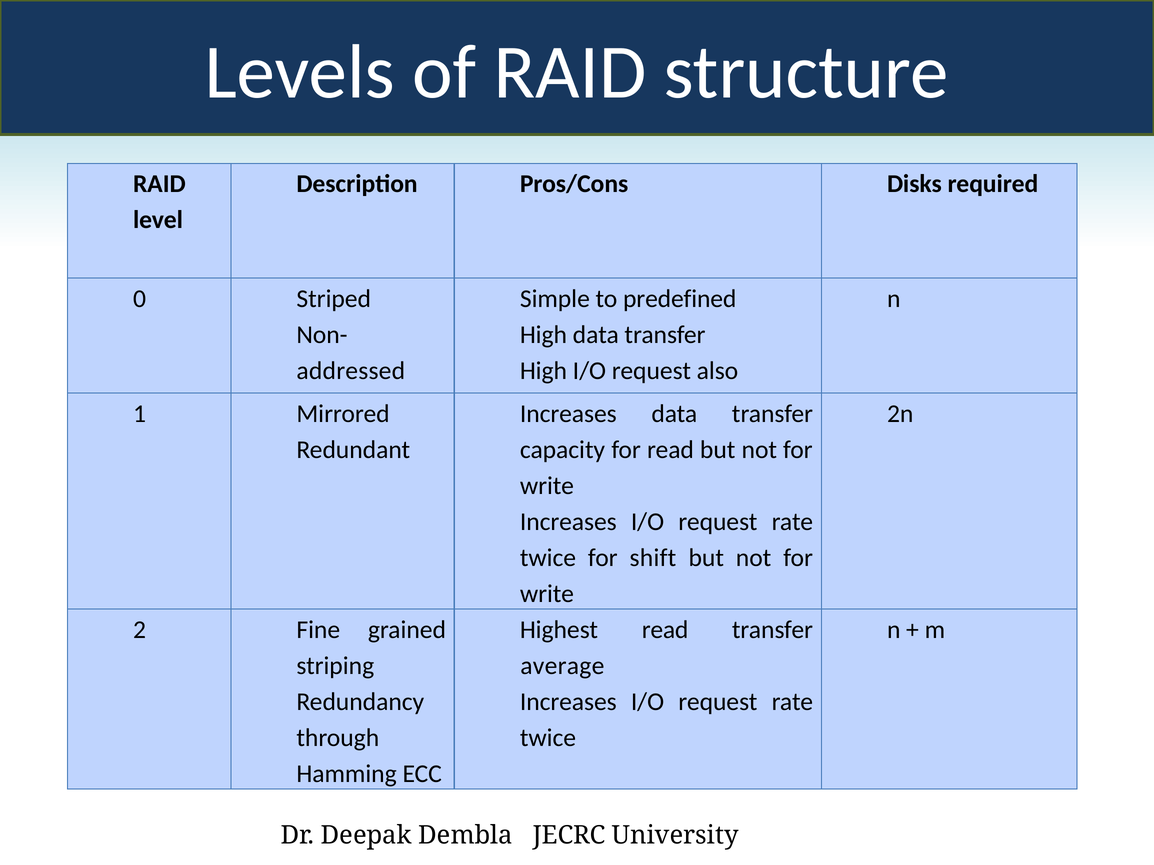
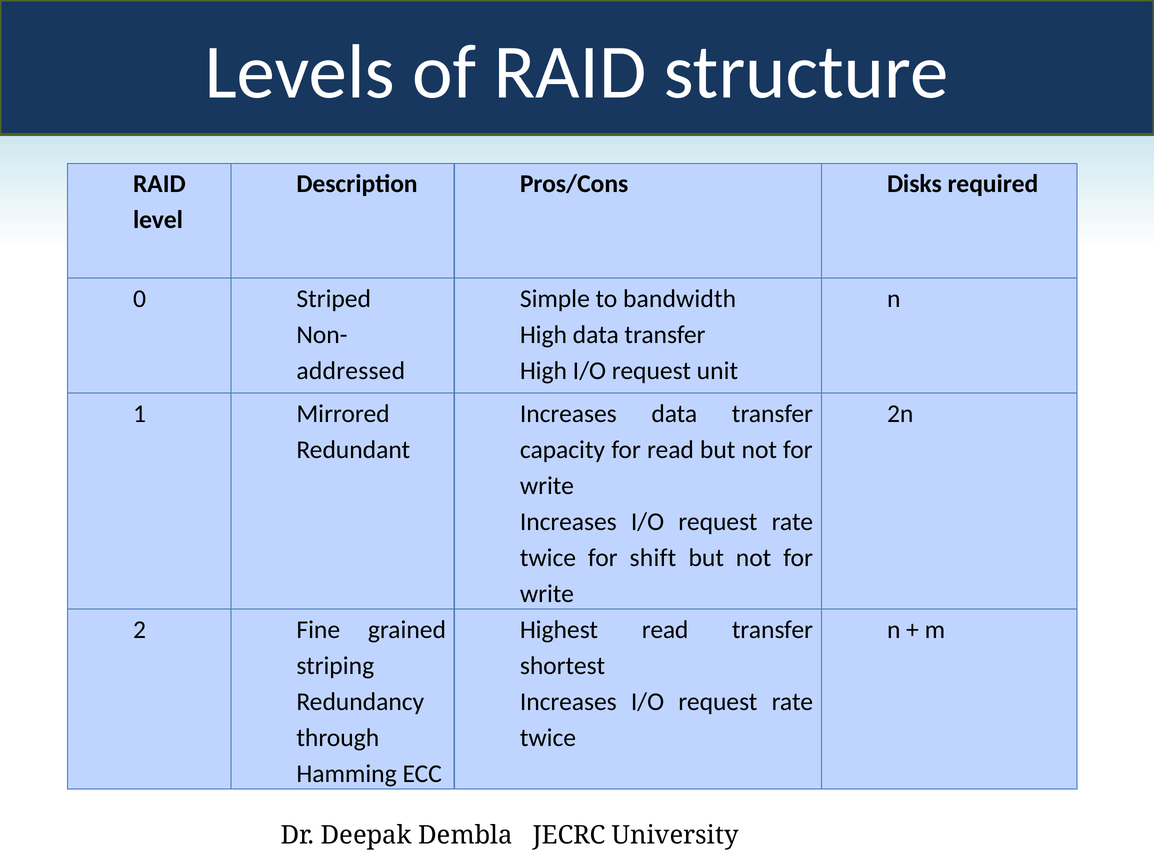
predefined: predefined -> bandwidth
also: also -> unit
average: average -> shortest
